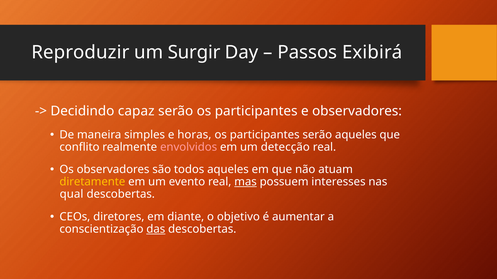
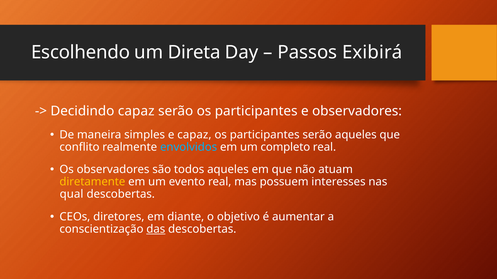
Reproduzir: Reproduzir -> Escolhendo
Surgir: Surgir -> Direta
e horas: horas -> capaz
envolvidos colour: pink -> light blue
detecção: detecção -> completo
mas underline: present -> none
